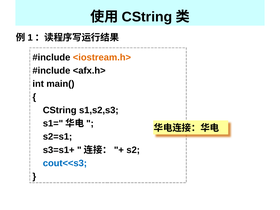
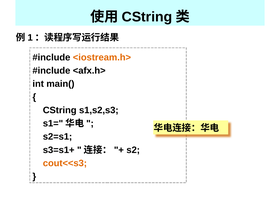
cout<<s3 colour: blue -> orange
